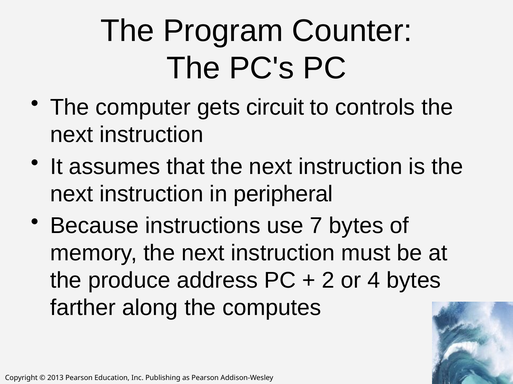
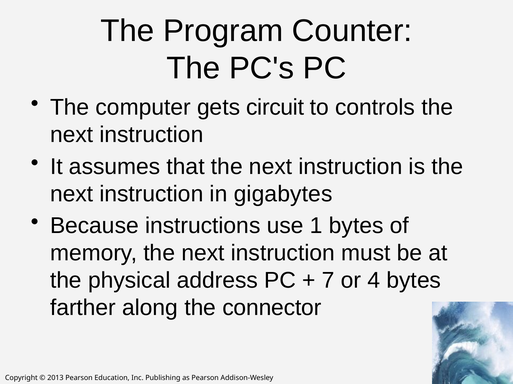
peripheral: peripheral -> gigabytes
7: 7 -> 1
produce: produce -> physical
2: 2 -> 7
computes: computes -> connector
